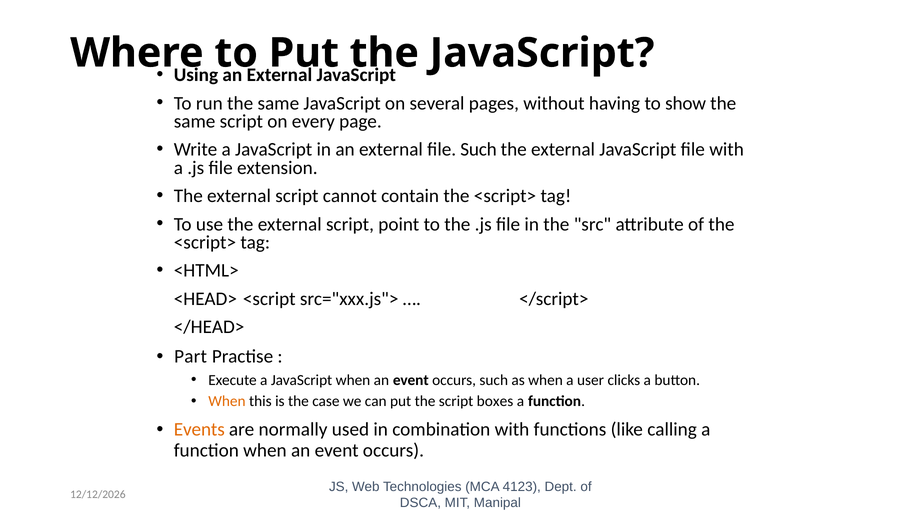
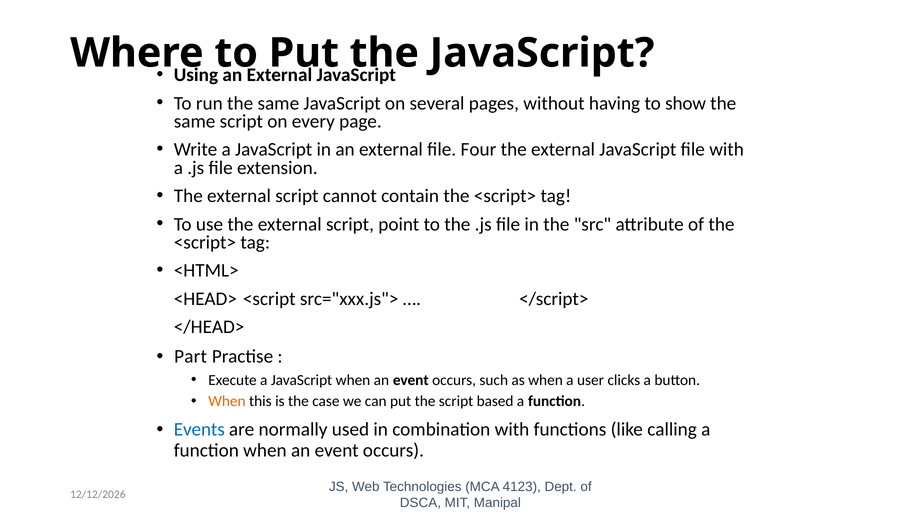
file Such: Such -> Four
boxes: boxes -> based
Events colour: orange -> blue
